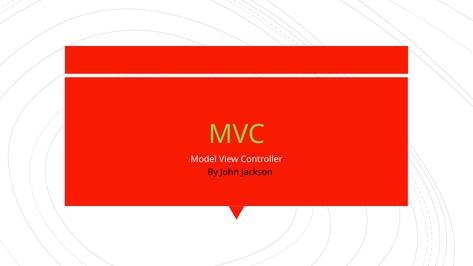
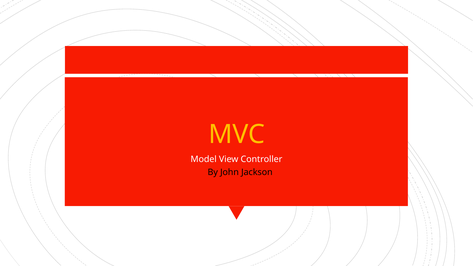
MVC colour: light green -> yellow
